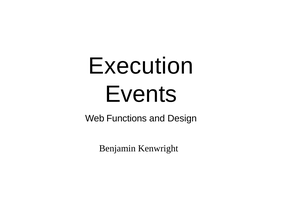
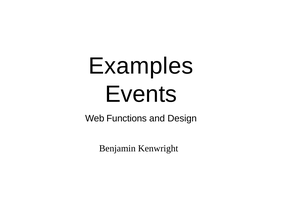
Execution: Execution -> Examples
